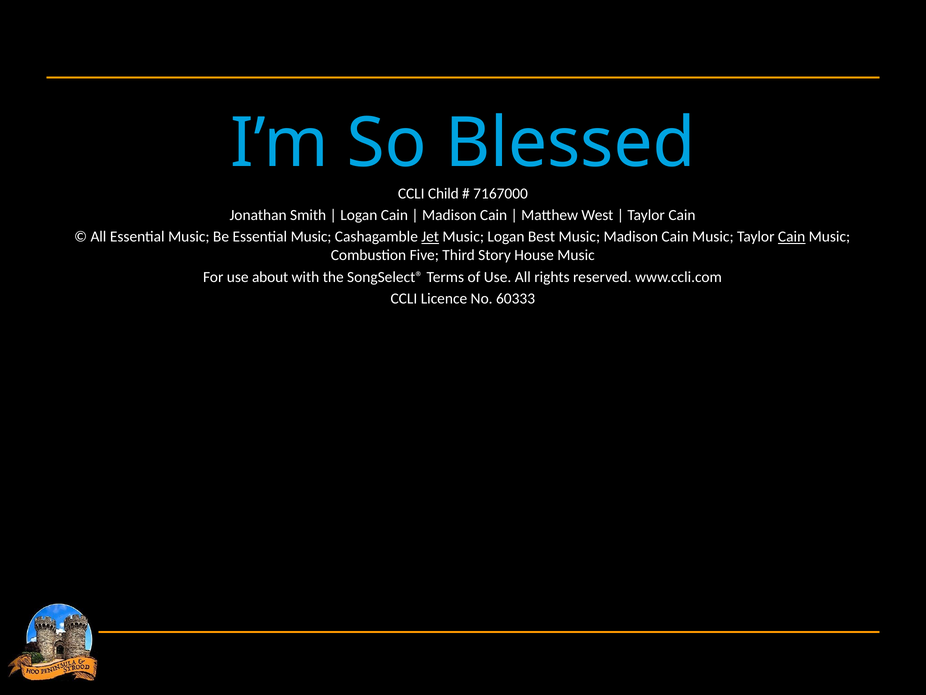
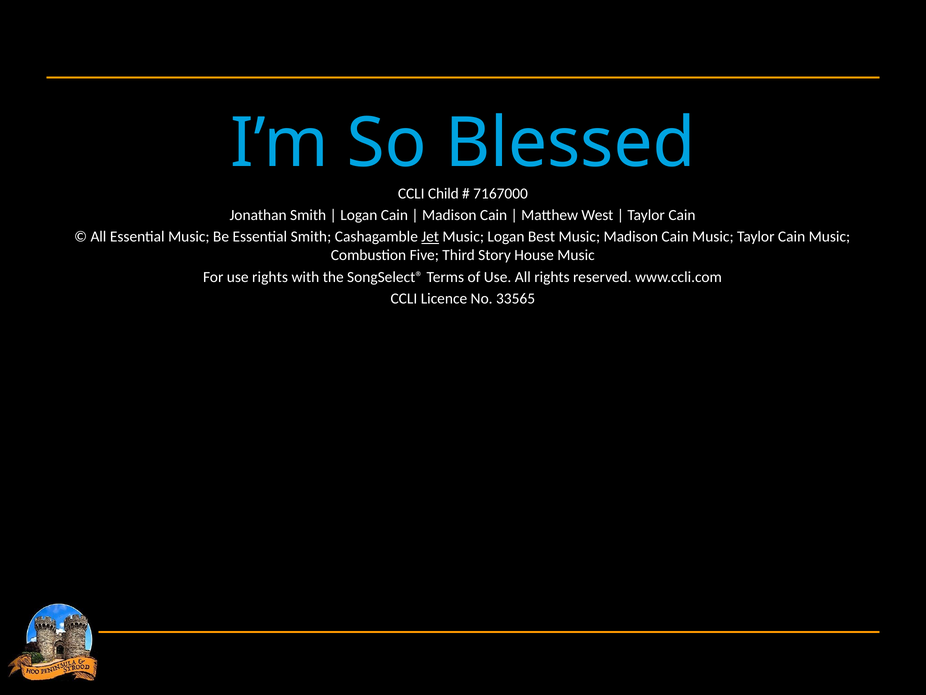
Be Essential Music: Music -> Smith
Cain at (792, 237) underline: present -> none
use about: about -> rights
60333: 60333 -> 33565
